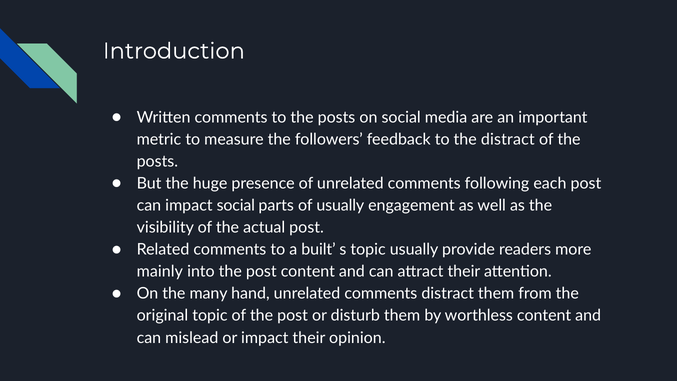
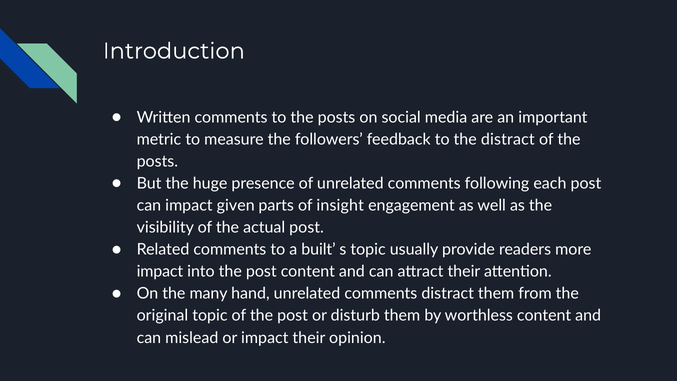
impact social: social -> given
of usually: usually -> insight
mainly at (160, 271): mainly -> impact
